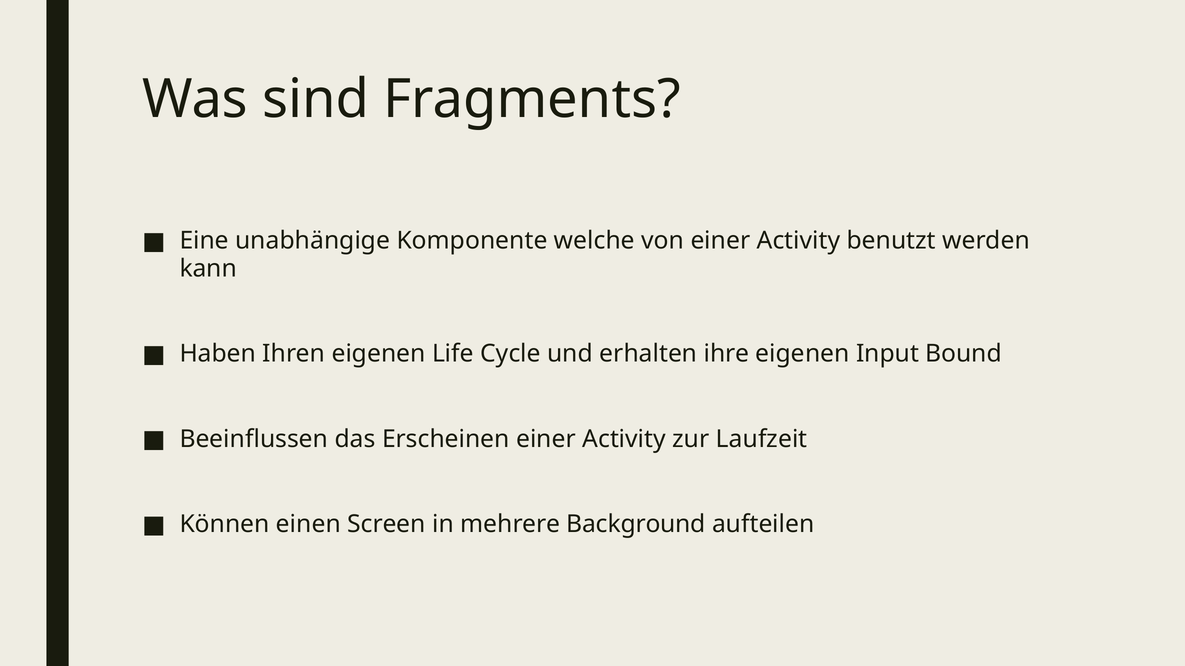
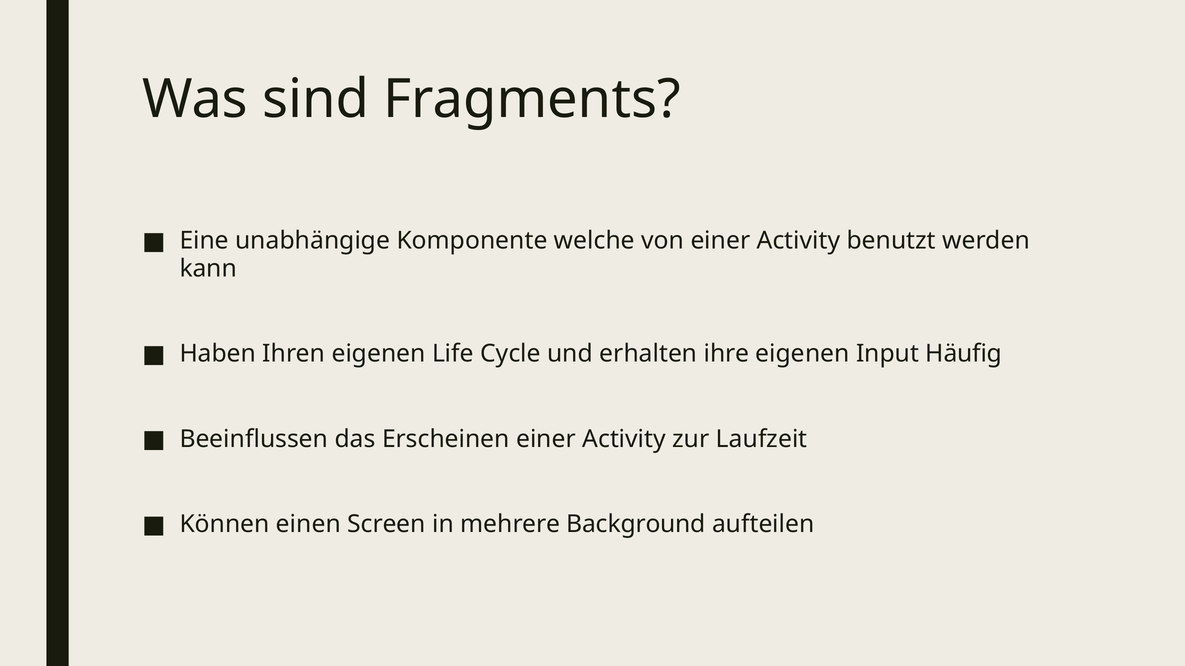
Bound: Bound -> Häufig
